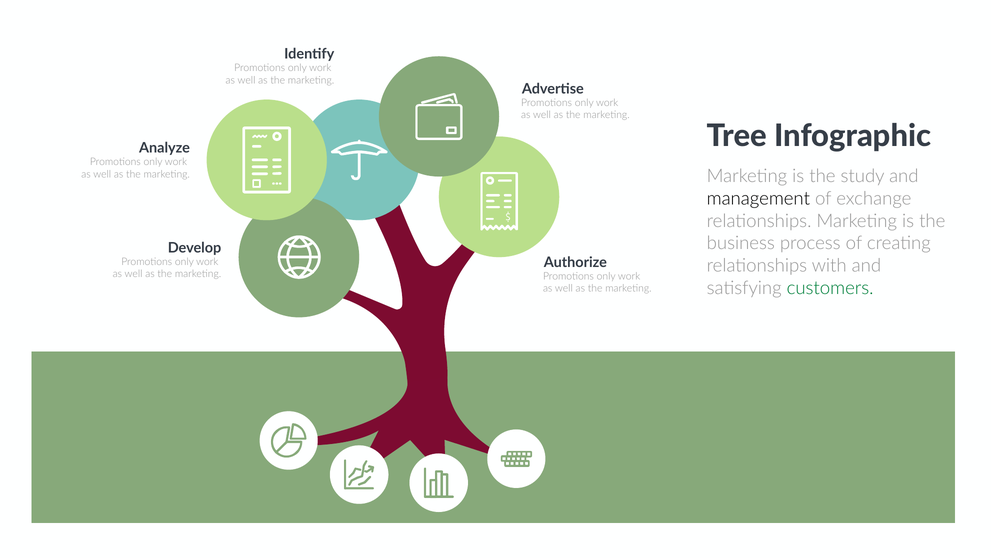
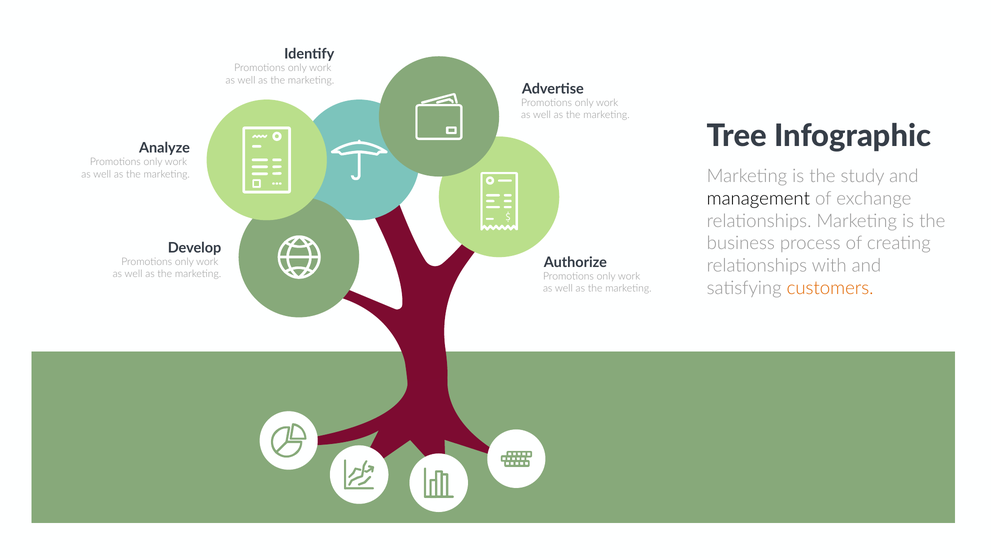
customers colour: green -> orange
